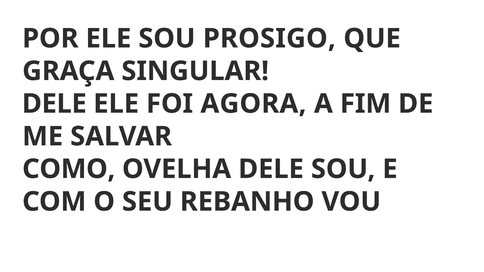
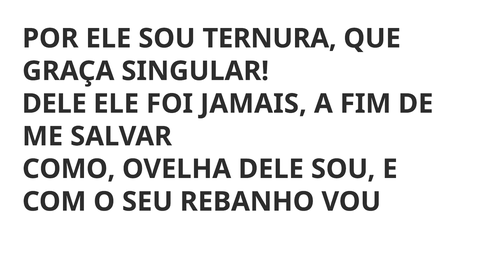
PROSIGO: PROSIGO -> TERNURA
AGORA: AGORA -> JAMAIS
